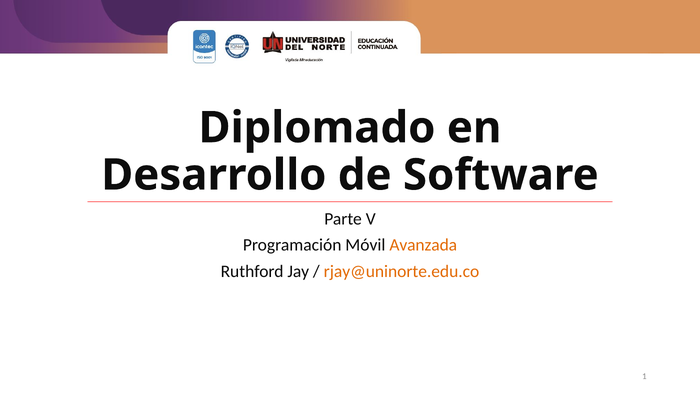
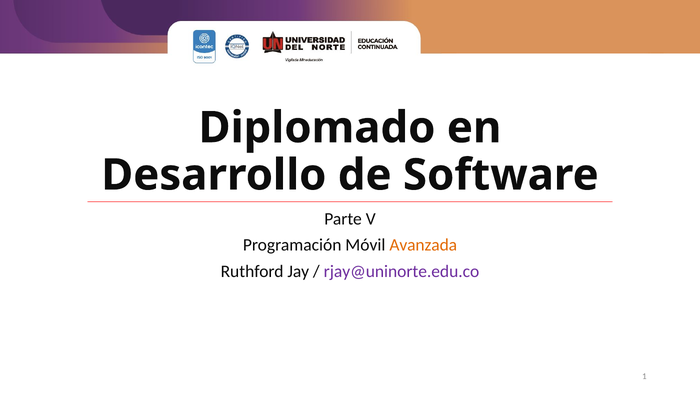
rjay@uninorte.edu.co colour: orange -> purple
